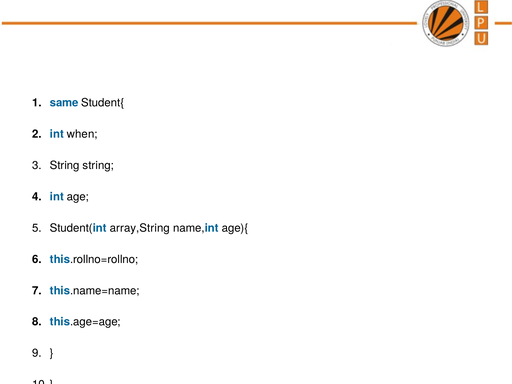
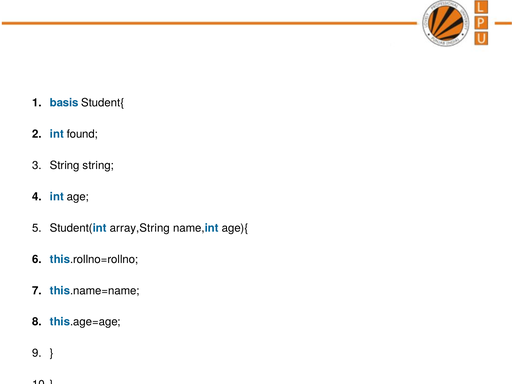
same: same -> basis
when: when -> found
